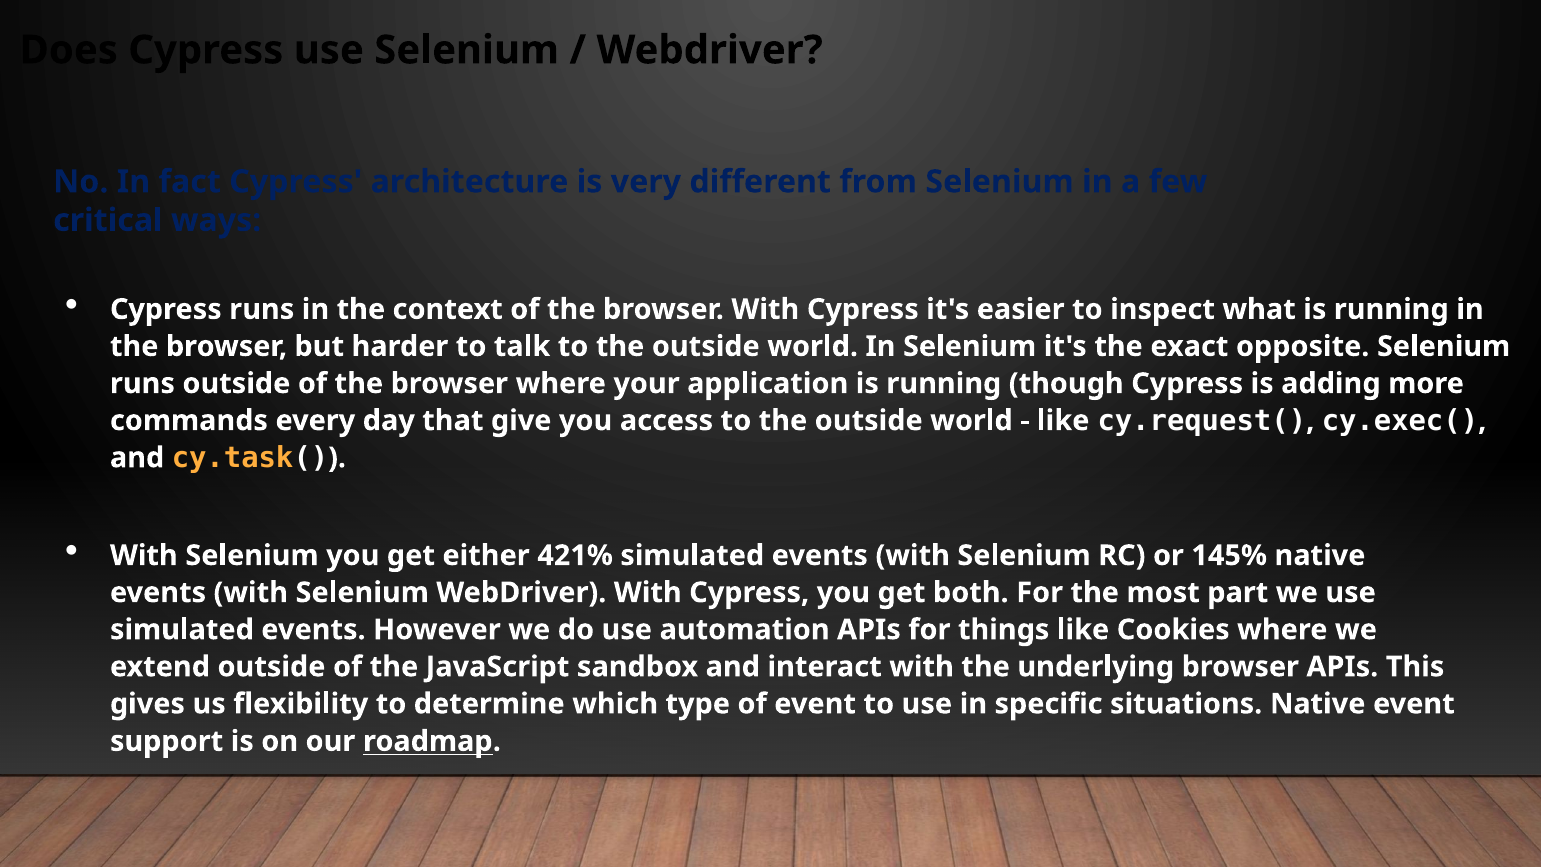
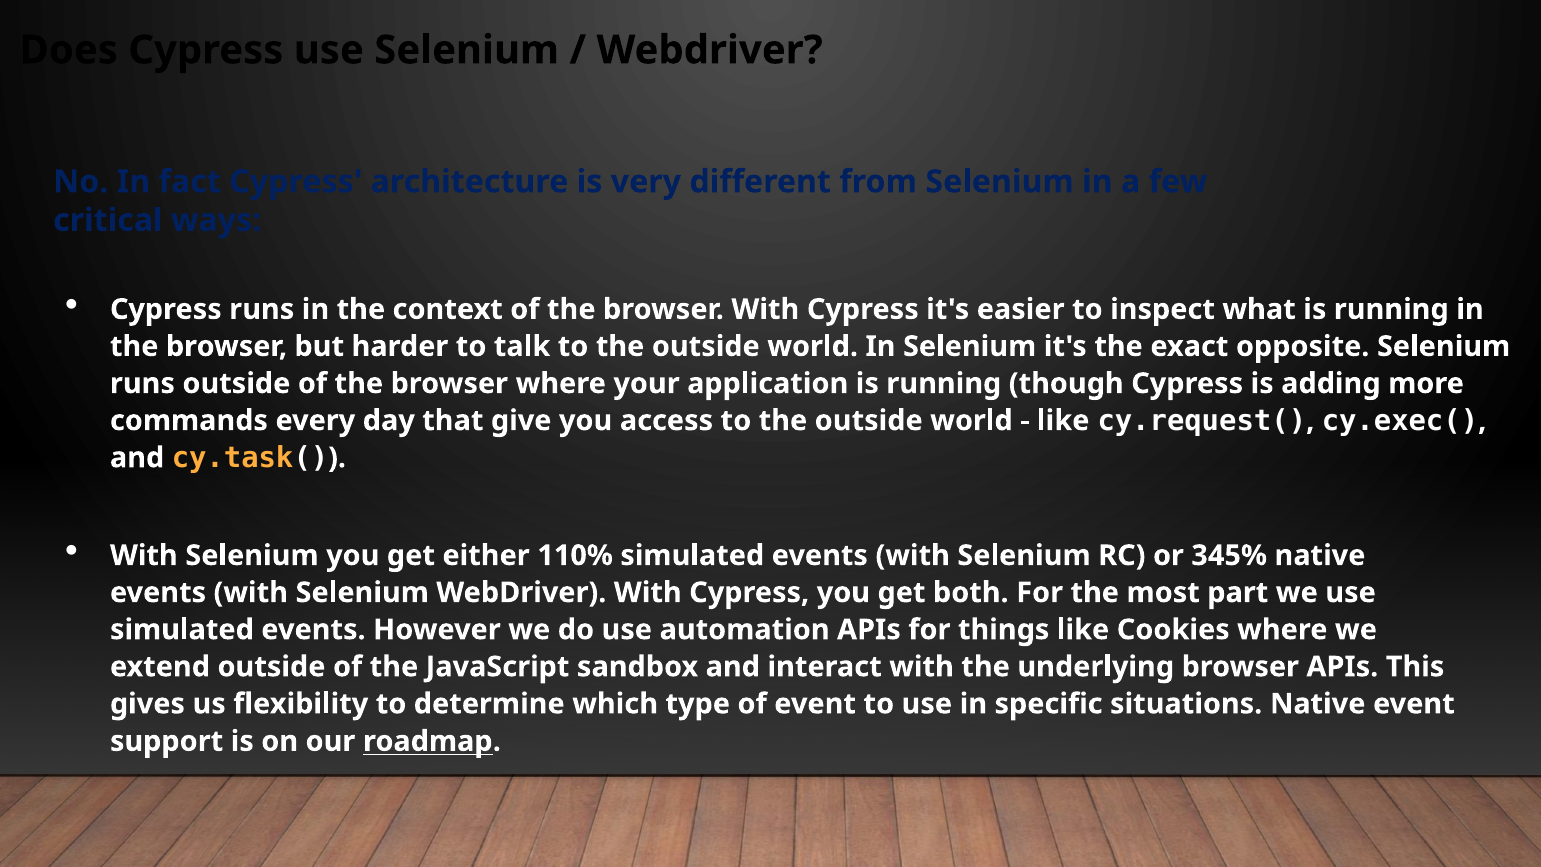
421%: 421% -> 110%
145%: 145% -> 345%
